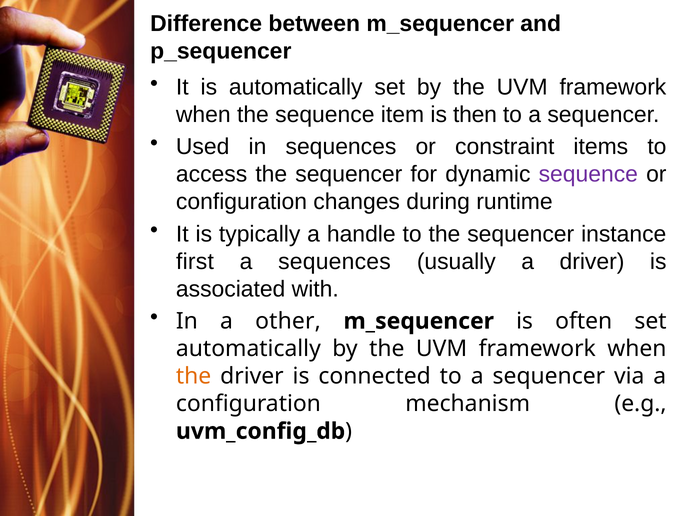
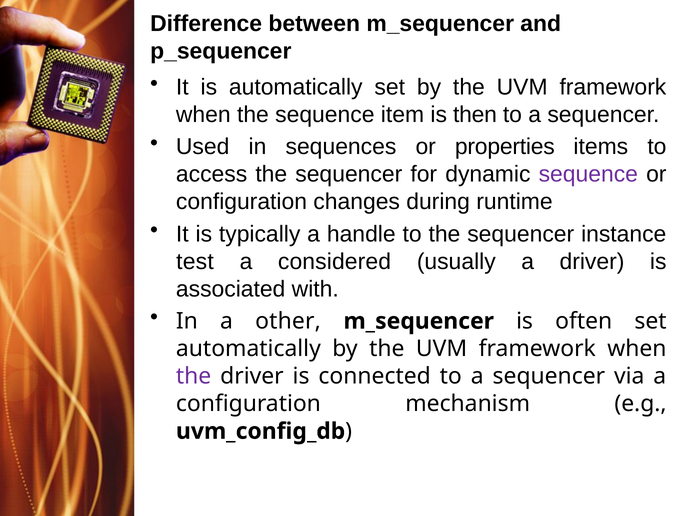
constraint: constraint -> properties
first: first -> test
a sequences: sequences -> considered
the at (194, 376) colour: orange -> purple
